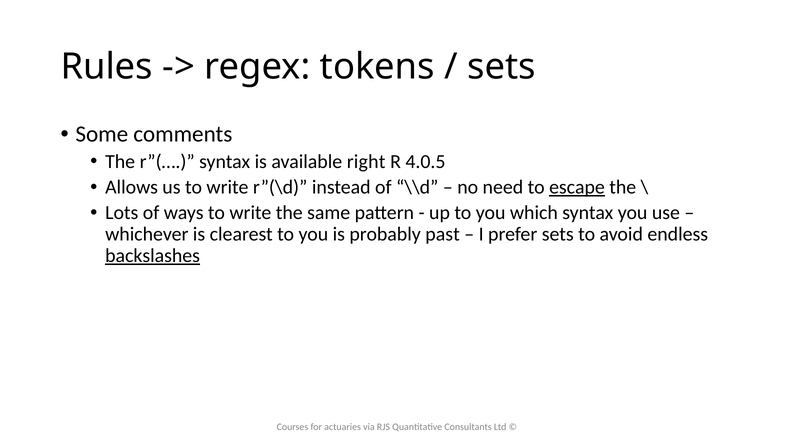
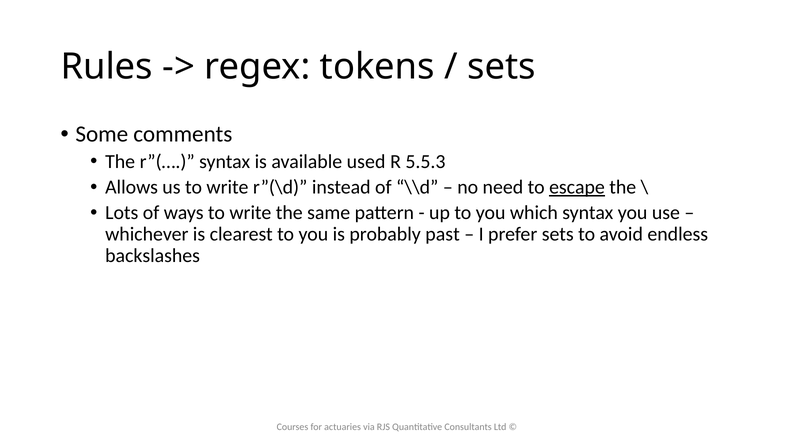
right: right -> used
4.0.5: 4.0.5 -> 5.5.3
backslashes underline: present -> none
